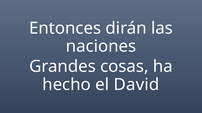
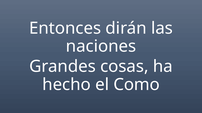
David: David -> Como
